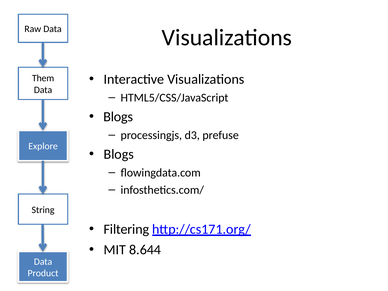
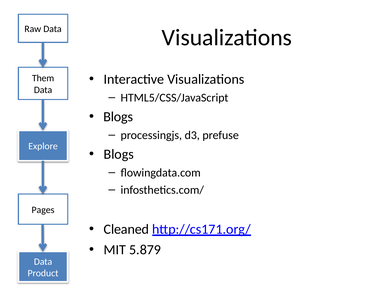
String: String -> Pages
Filtering: Filtering -> Cleaned
8.644: 8.644 -> 5.879
